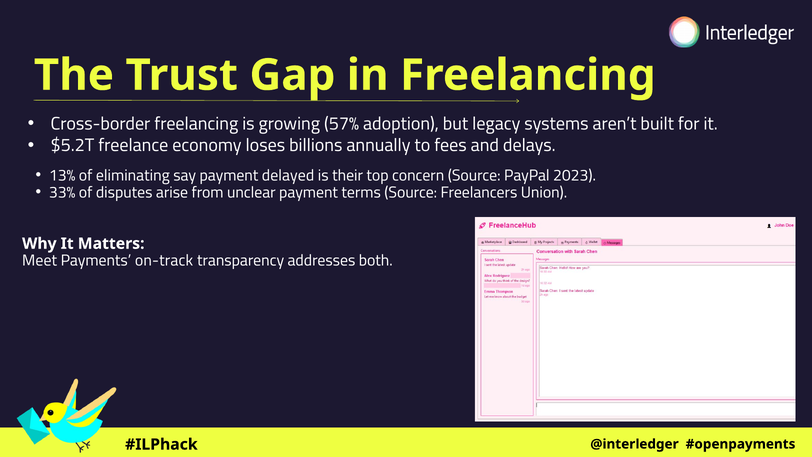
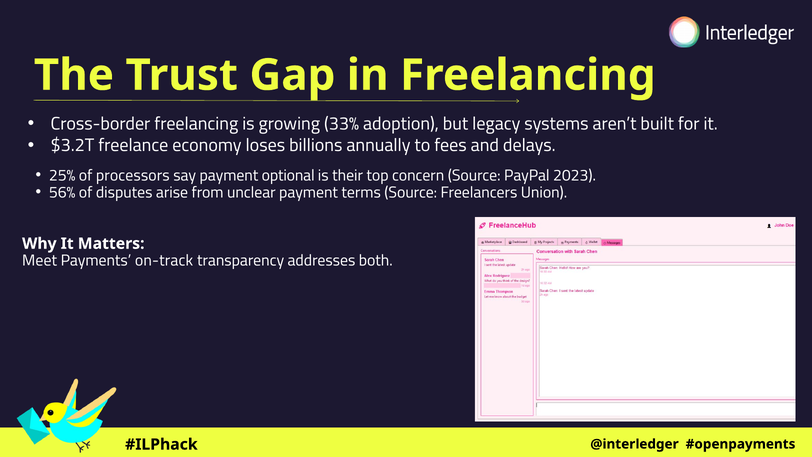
57%: 57% -> 33%
$5.2T: $5.2T -> $3.2T
13%: 13% -> 25%
eliminating: eliminating -> processors
delayed: delayed -> optional
33%: 33% -> 56%
